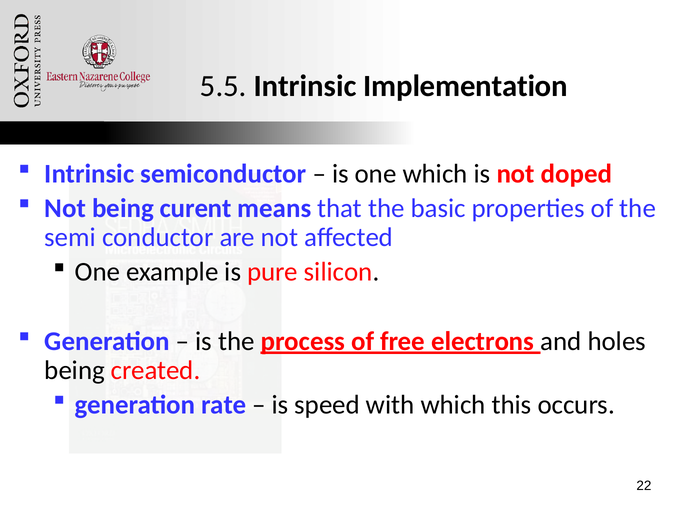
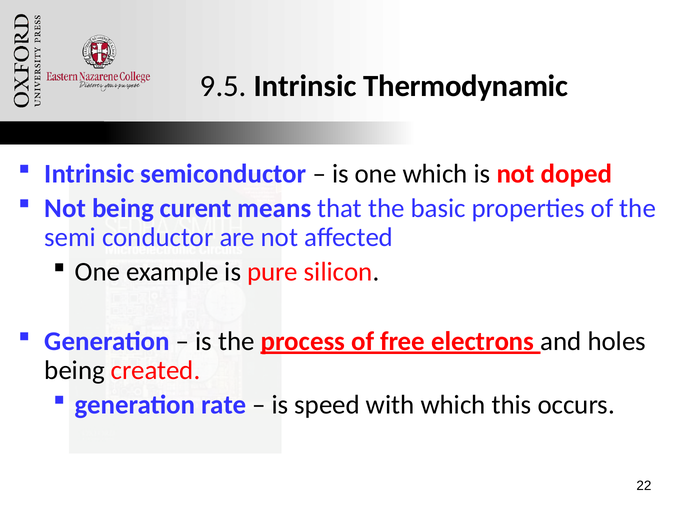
5.5: 5.5 -> 9.5
Implementation: Implementation -> Thermodynamic
